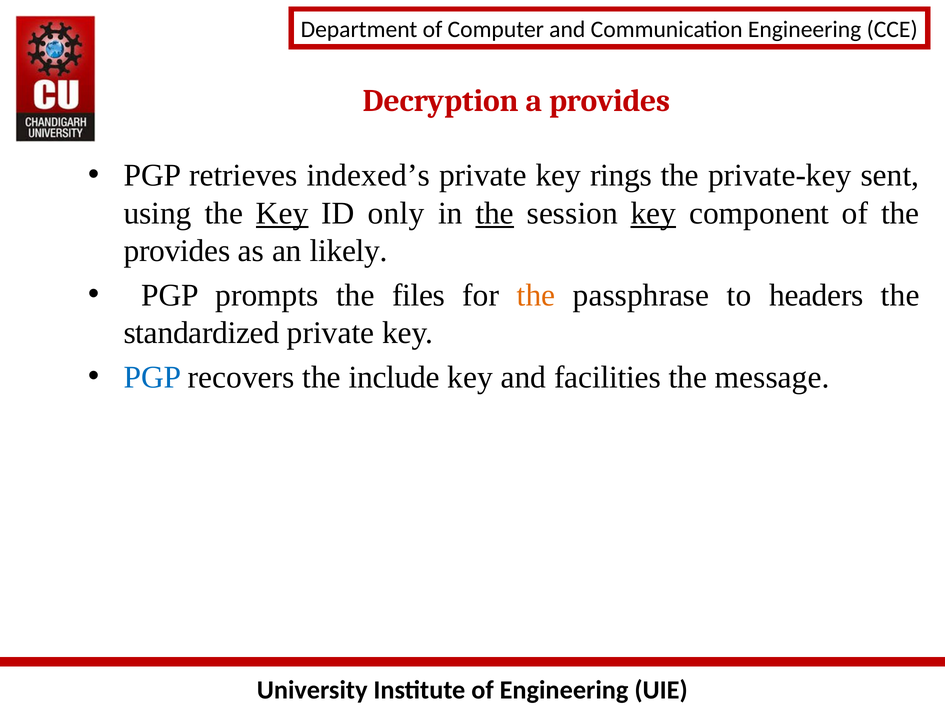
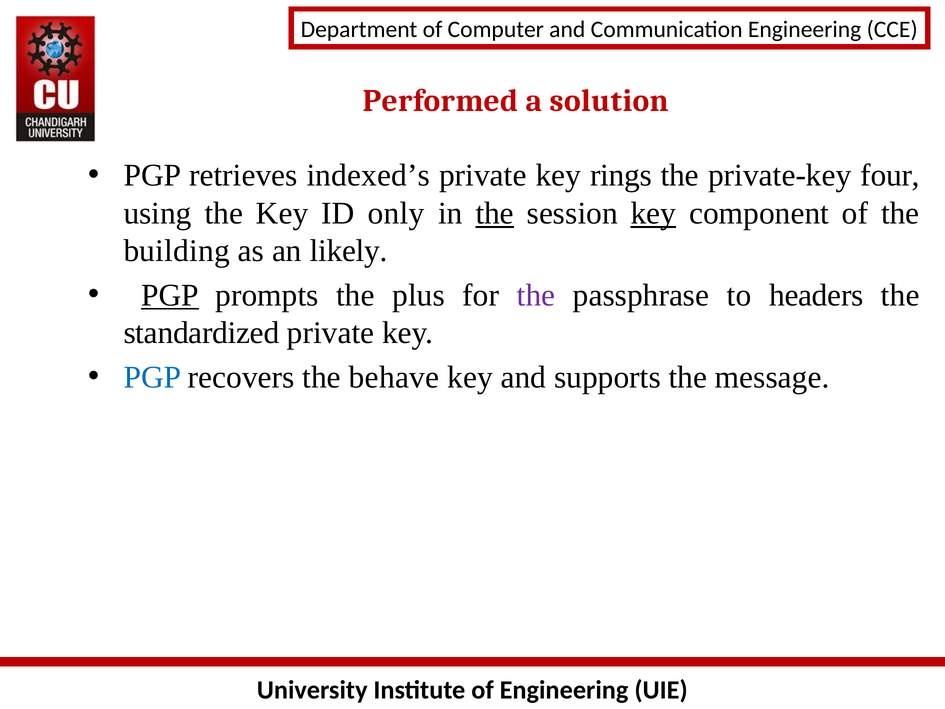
Decryption: Decryption -> Performed
a provides: provides -> solution
sent: sent -> four
Key at (282, 213) underline: present -> none
provides at (177, 251): provides -> building
PGP at (170, 295) underline: none -> present
files: files -> plus
the at (536, 295) colour: orange -> purple
include: include -> behave
facilities: facilities -> supports
